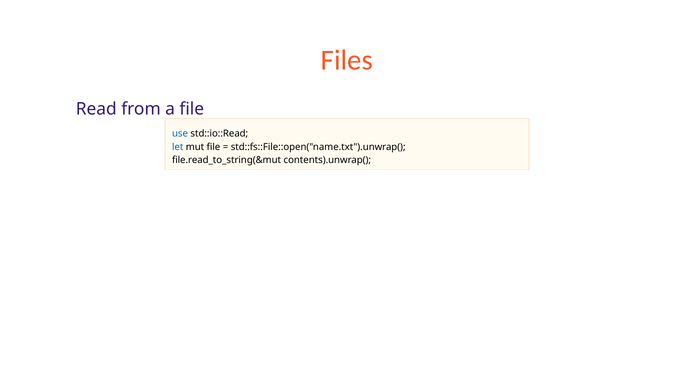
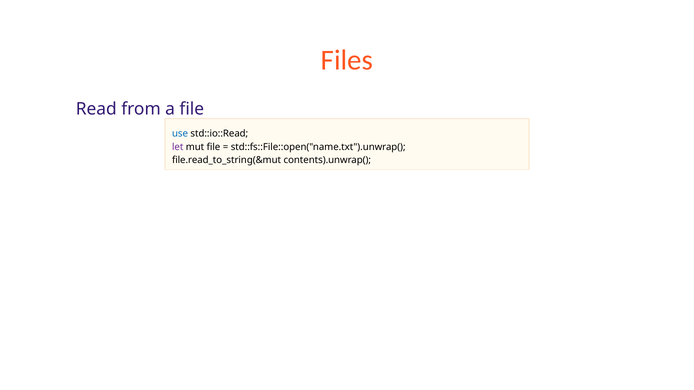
let colour: blue -> purple
